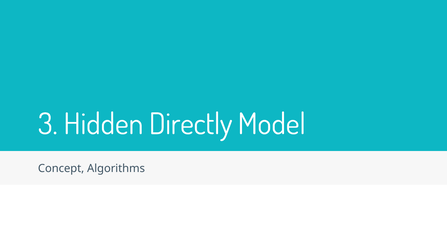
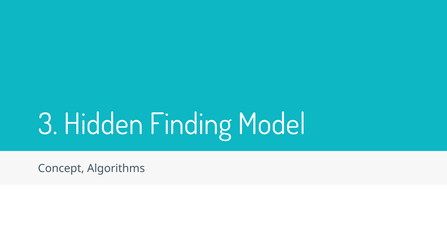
Directly: Directly -> Finding
